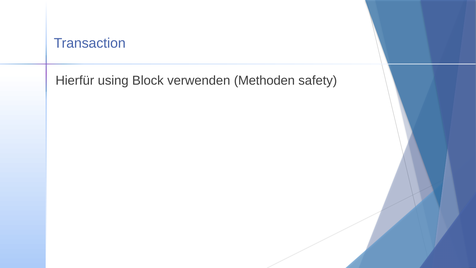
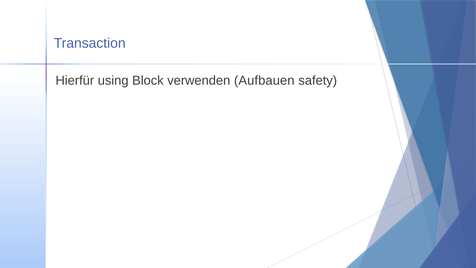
Methoden: Methoden -> Aufbauen
